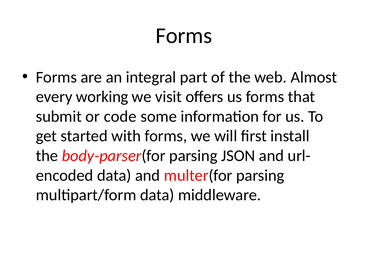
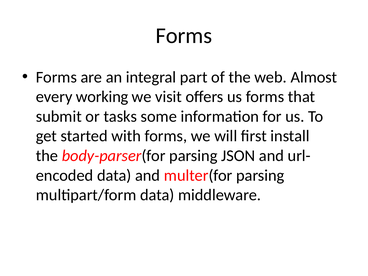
code: code -> tasks
